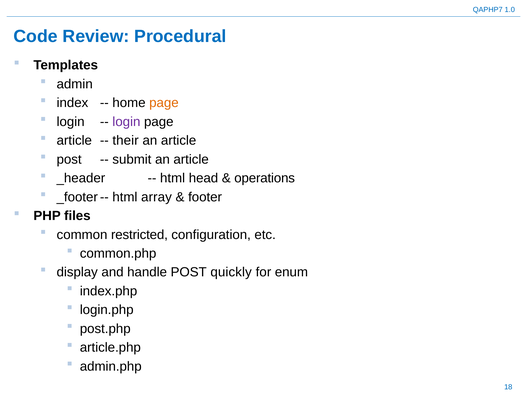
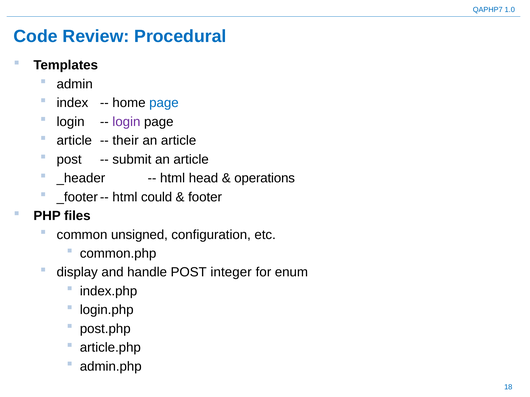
page at (164, 103) colour: orange -> blue
array: array -> could
restricted: restricted -> unsigned
quickly: quickly -> integer
